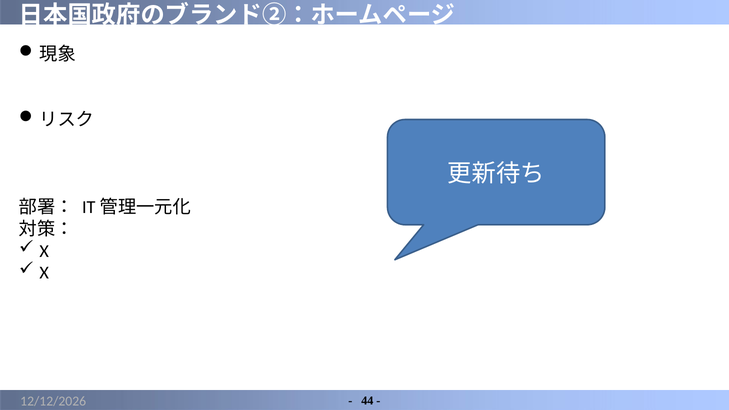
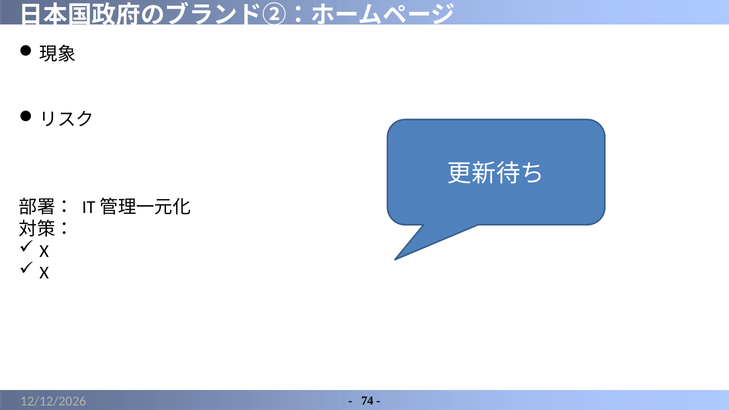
44: 44 -> 74
